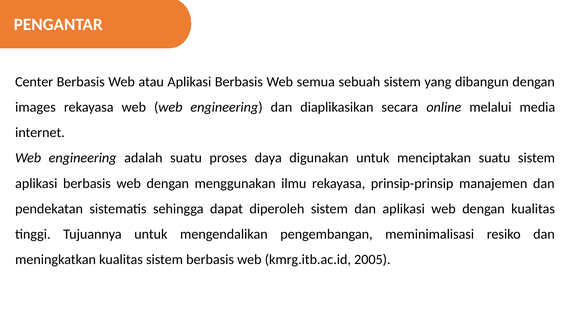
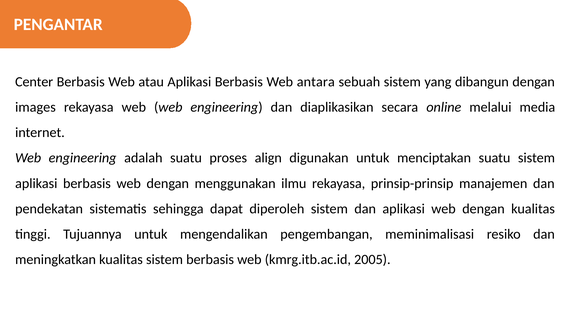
semua: semua -> antara
daya: daya -> align
